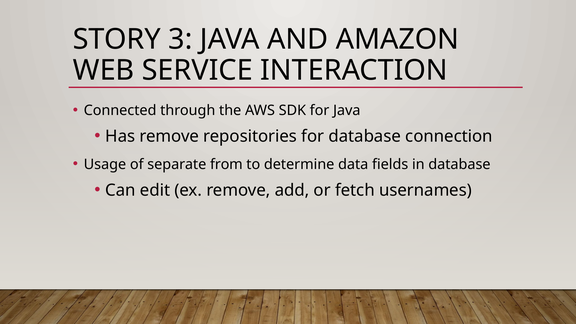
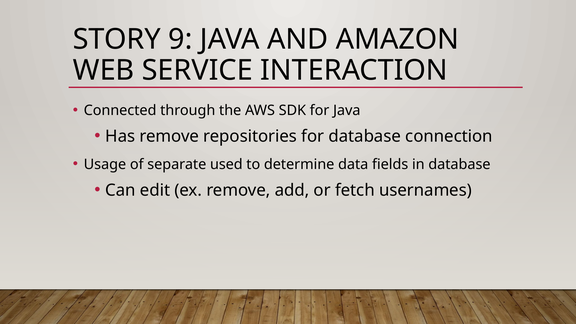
3: 3 -> 9
from: from -> used
